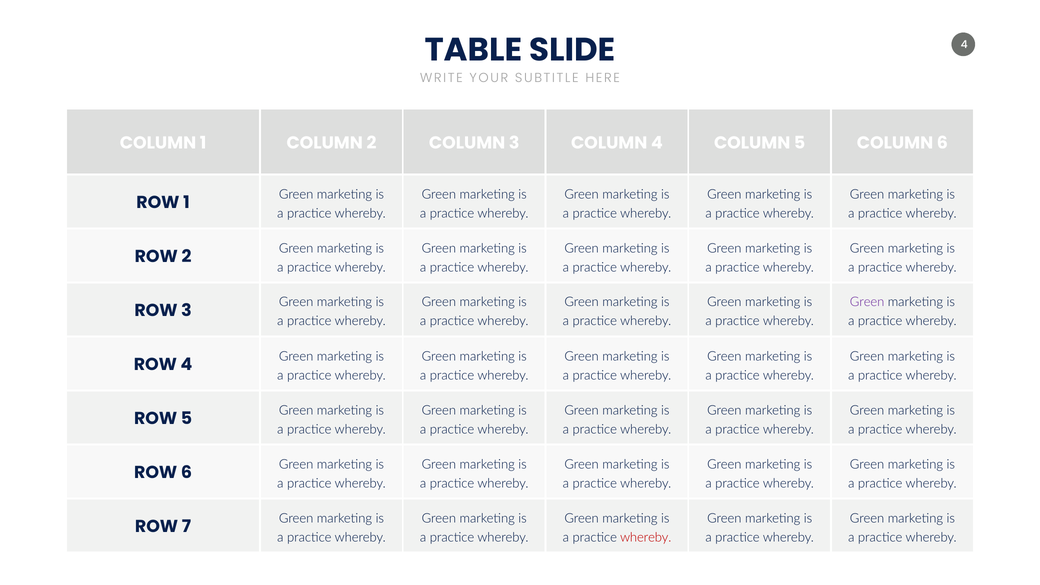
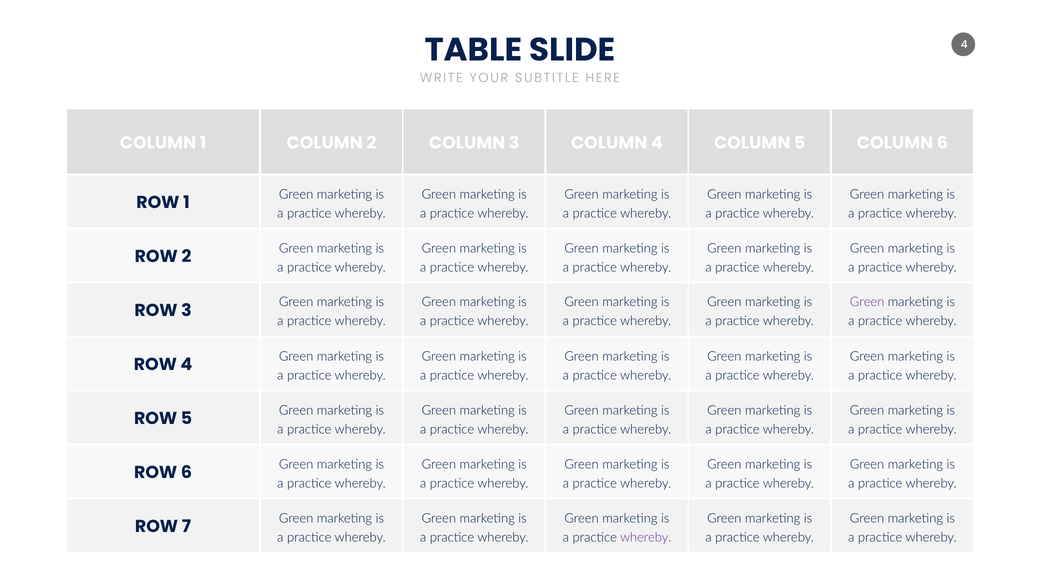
whereby at (646, 538) colour: red -> purple
